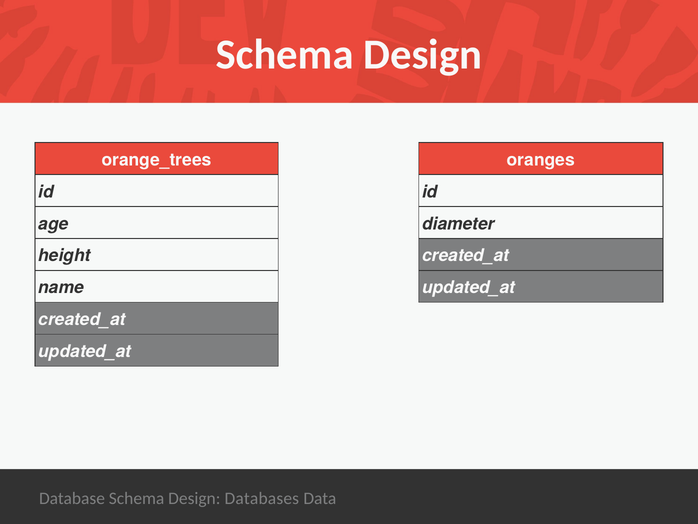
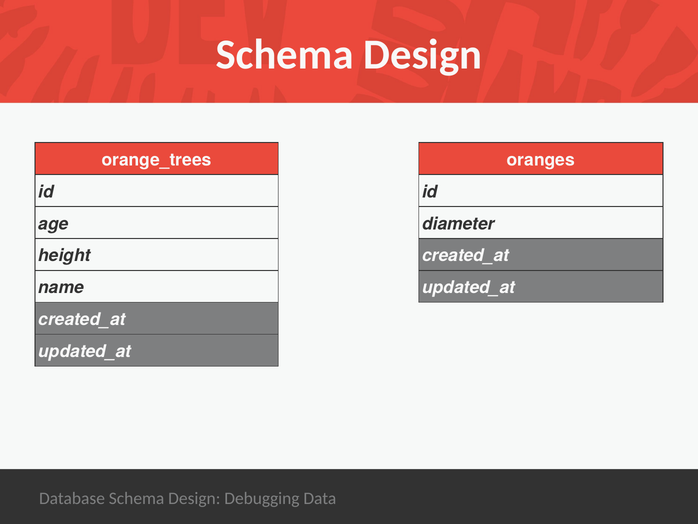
Databases: Databases -> Debugging
